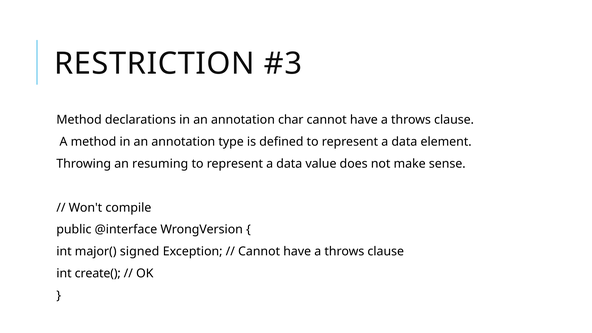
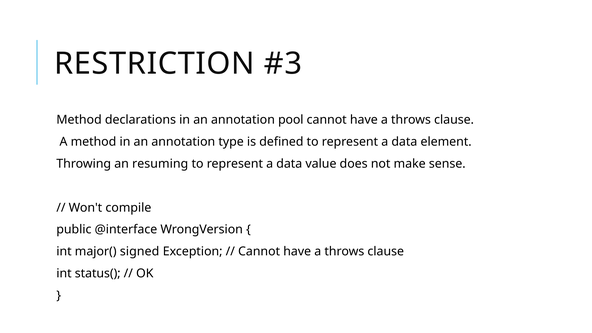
char: char -> pool
create(: create( -> status(
